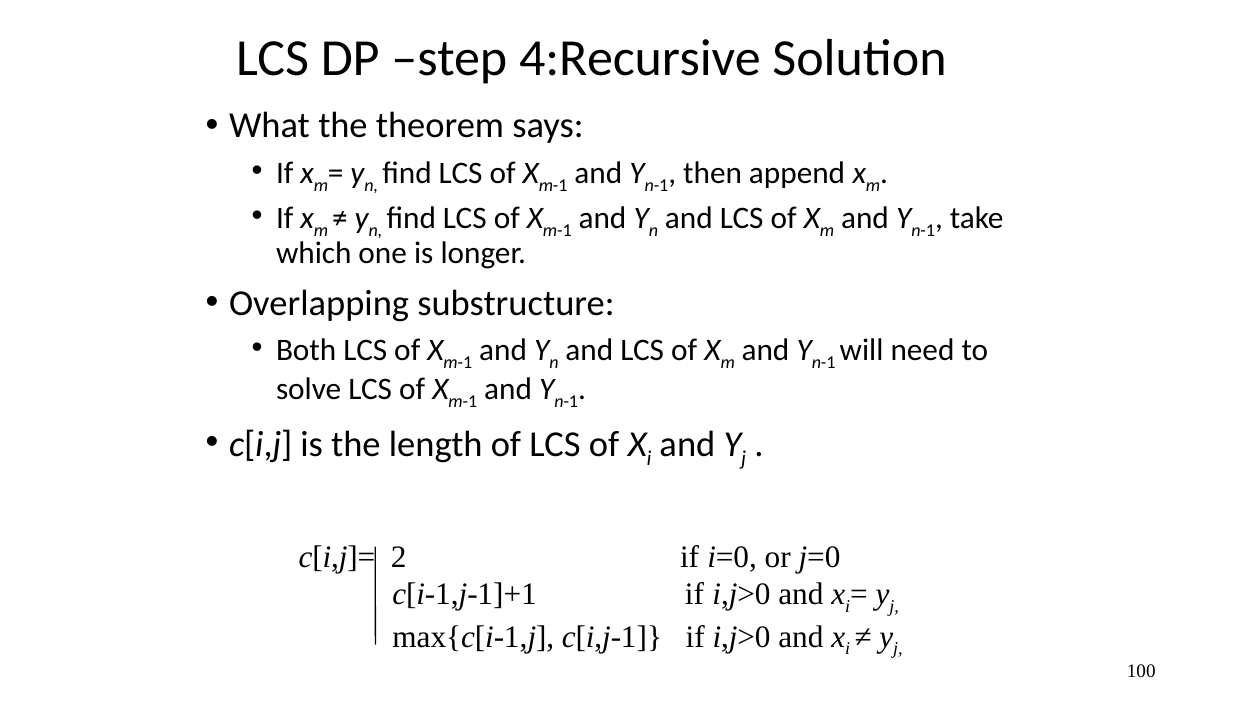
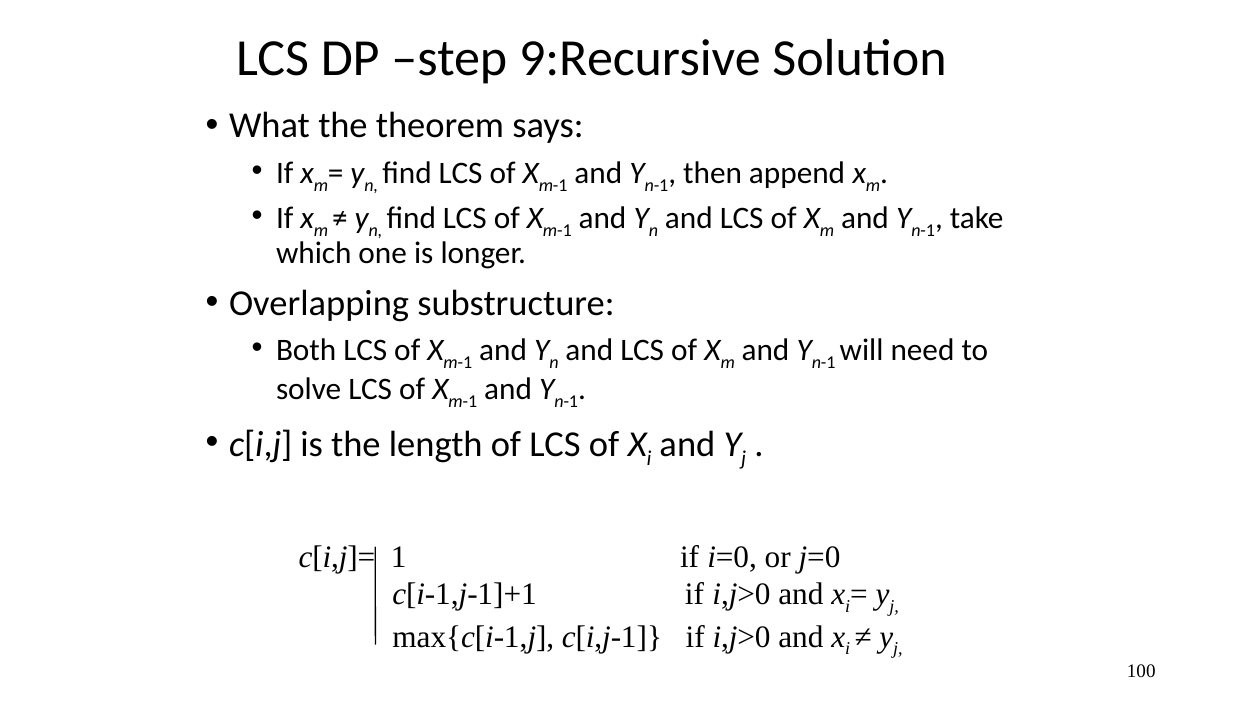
4:Recursive: 4:Recursive -> 9:Recursive
2: 2 -> 1
